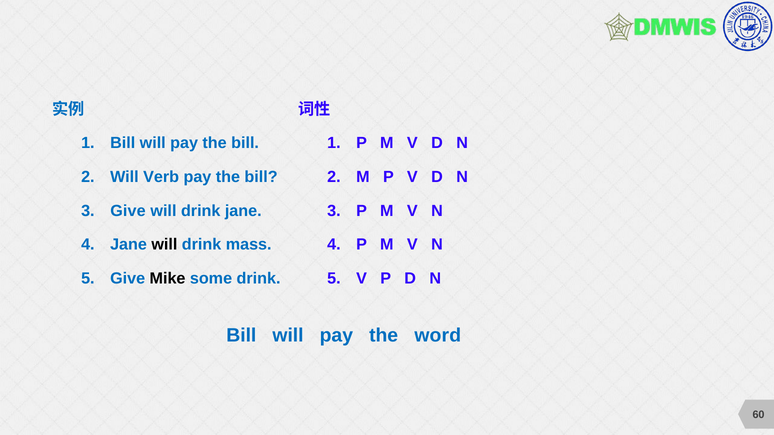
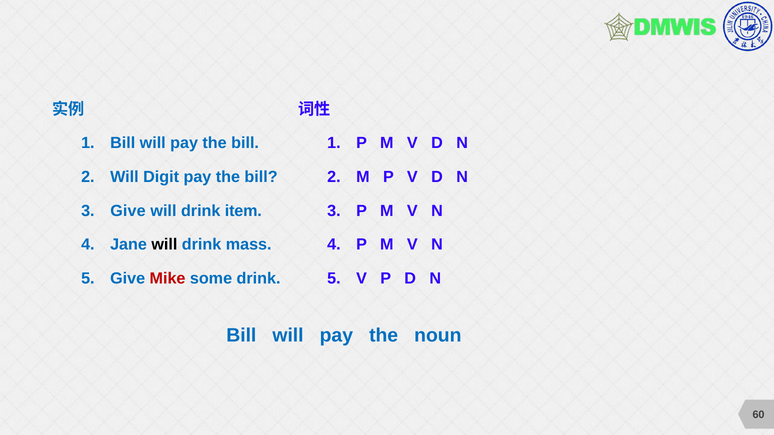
Verb: Verb -> Digit
drink jane: jane -> item
Mike colour: black -> red
word: word -> noun
